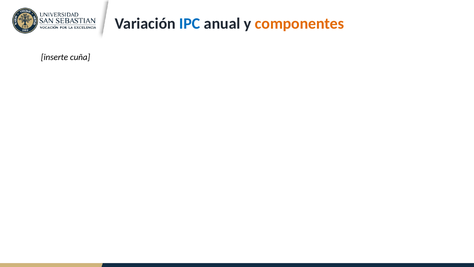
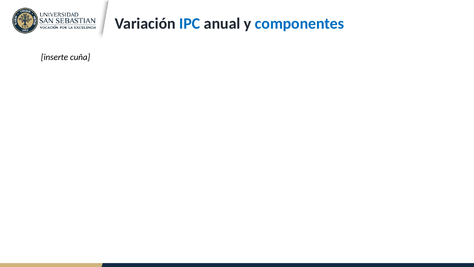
componentes colour: orange -> blue
